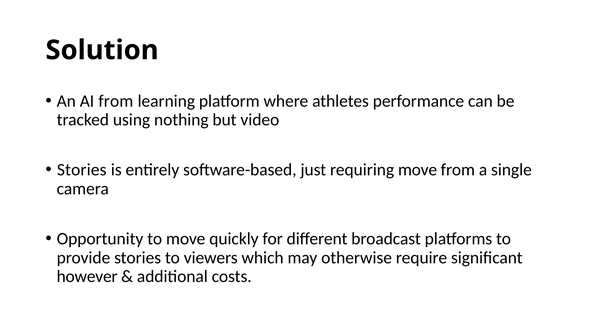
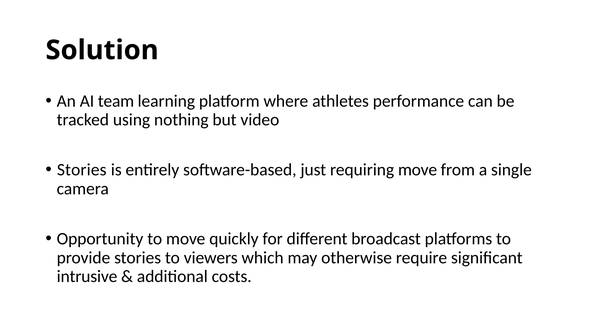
AI from: from -> team
however: however -> intrusive
